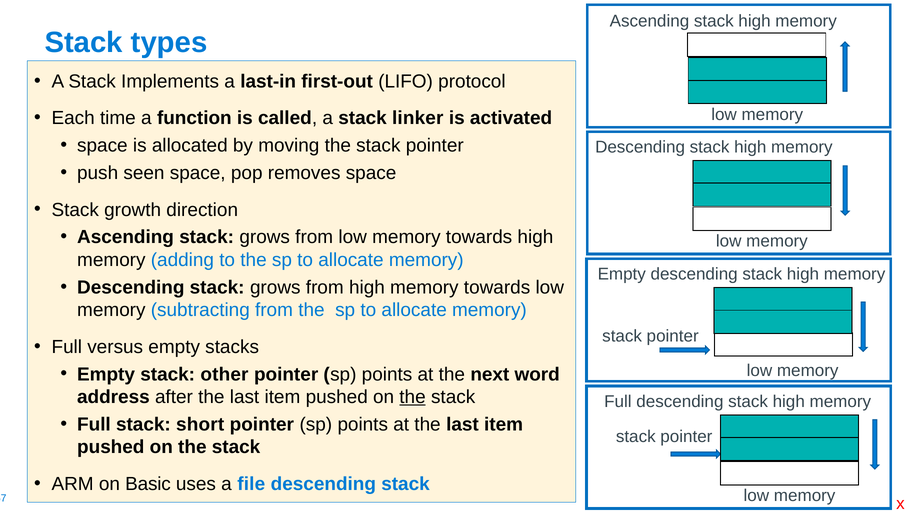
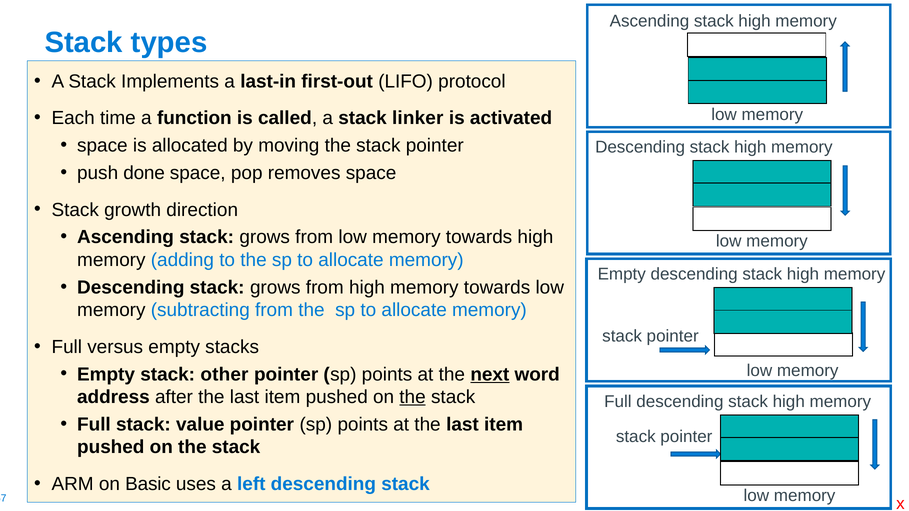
seen: seen -> done
next underline: none -> present
short: short -> value
file: file -> left
